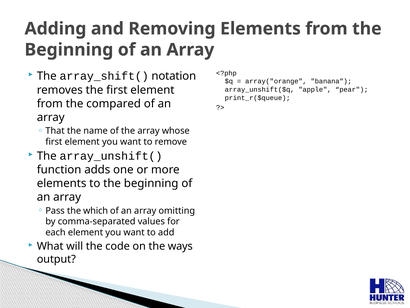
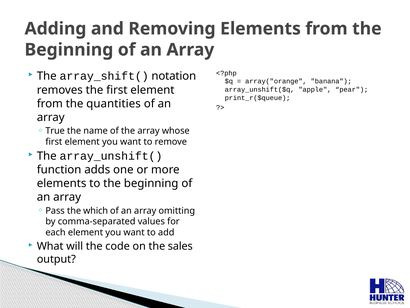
compared: compared -> quantities
That: That -> True
ways: ways -> sales
